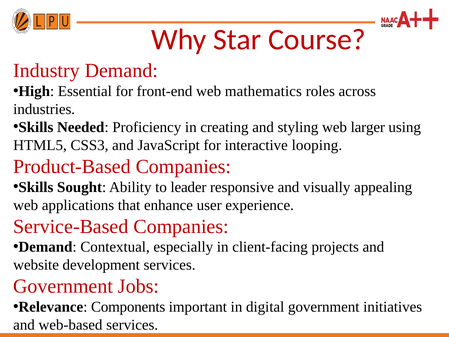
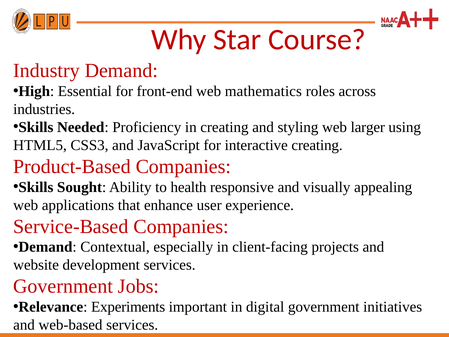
interactive looping: looping -> creating
leader: leader -> health
Components: Components -> Experiments
